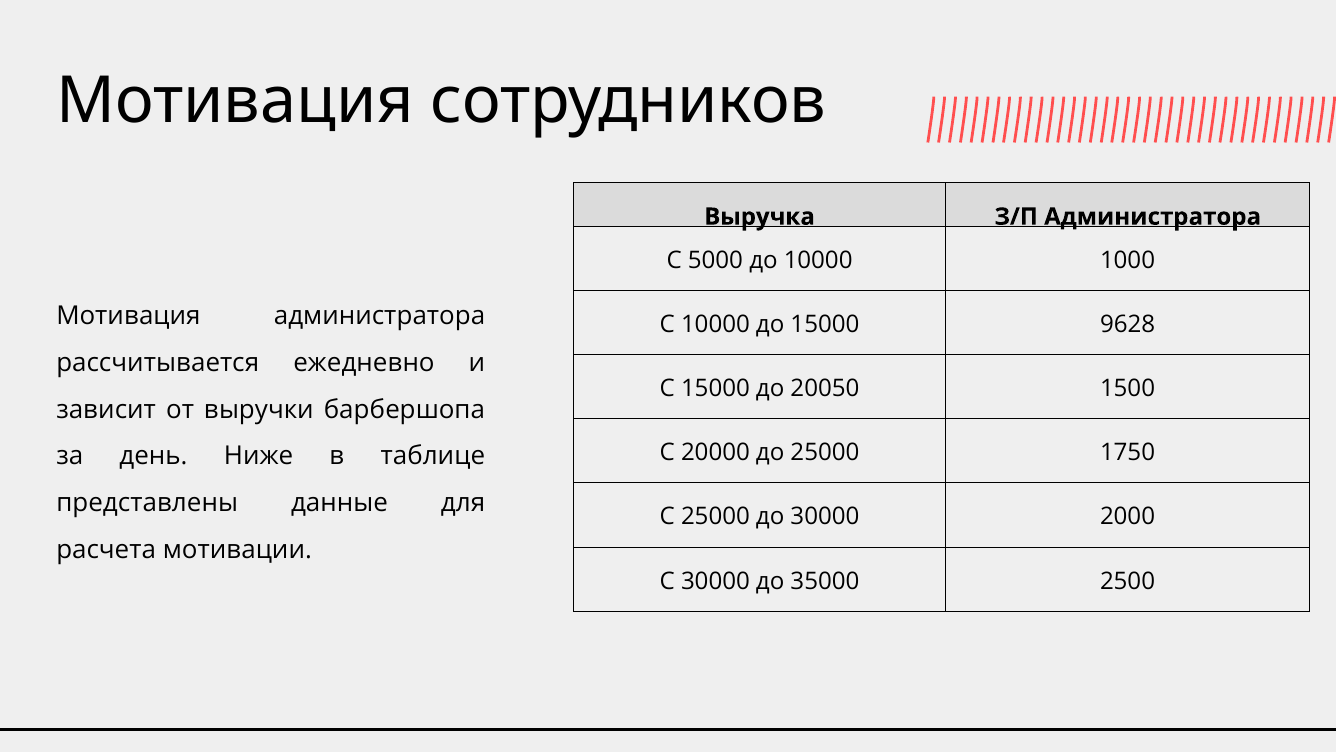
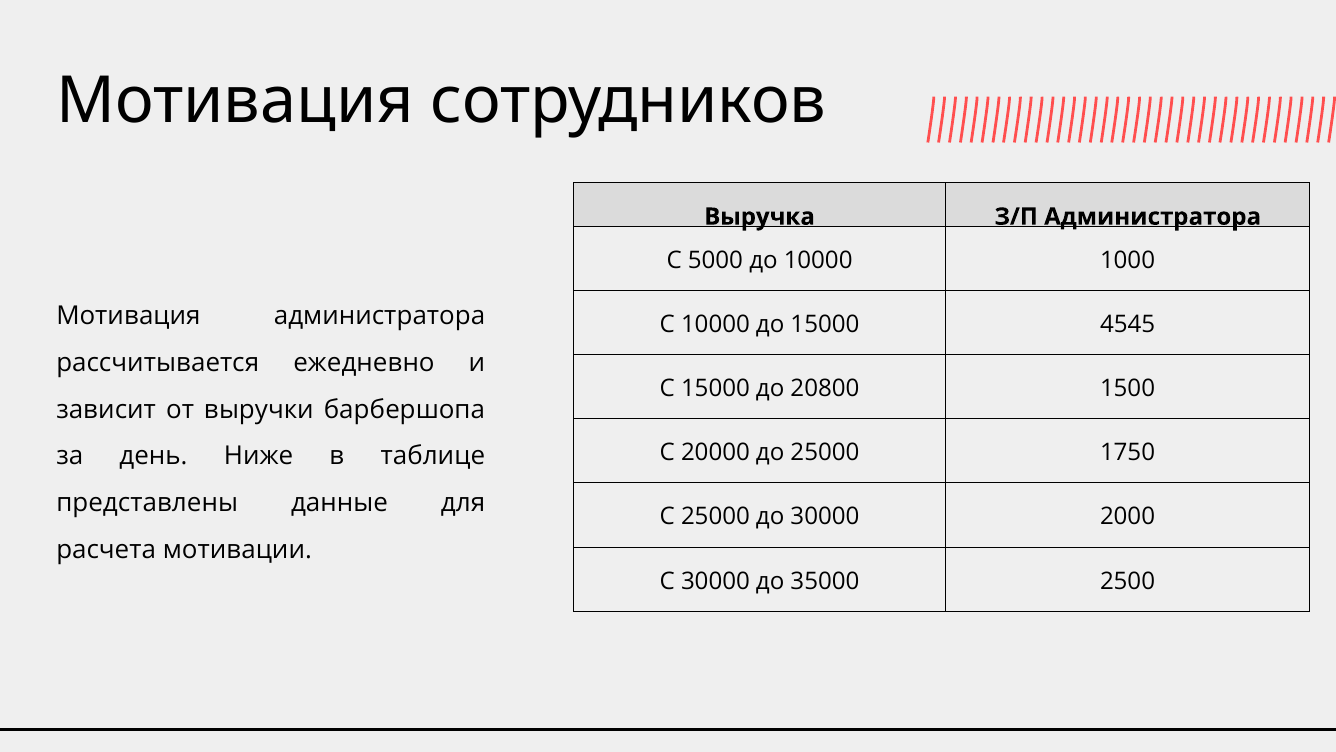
9628: 9628 -> 4545
20050: 20050 -> 20800
